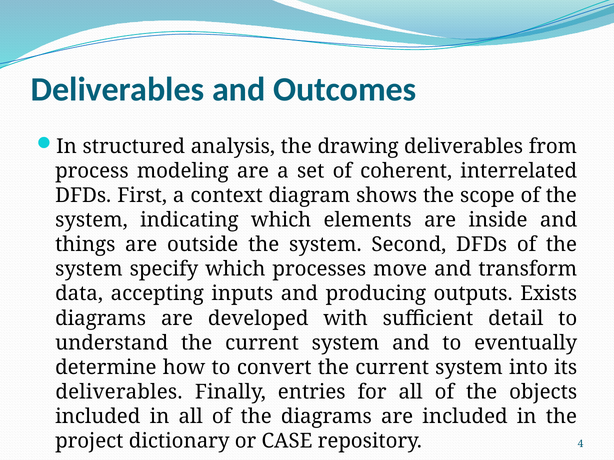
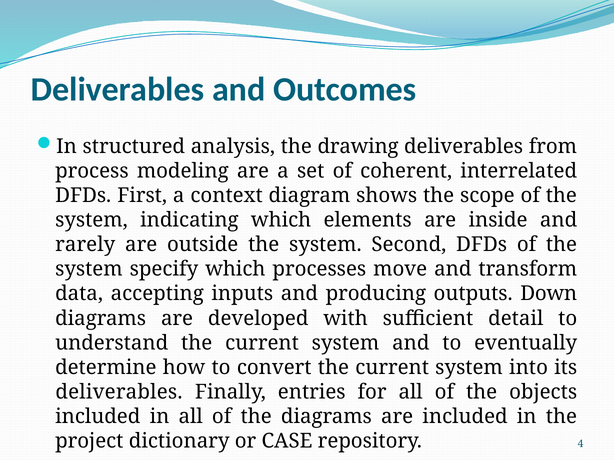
things: things -> rarely
Exists: Exists -> Down
